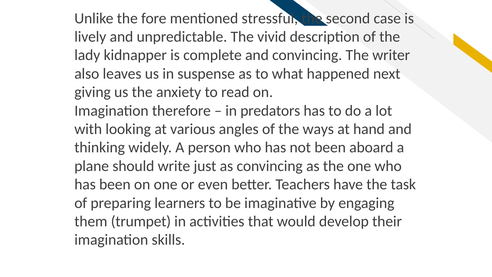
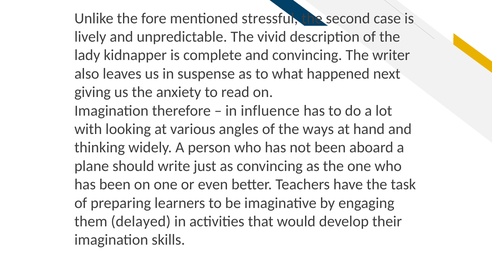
predators: predators -> influence
trumpet: trumpet -> delayed
